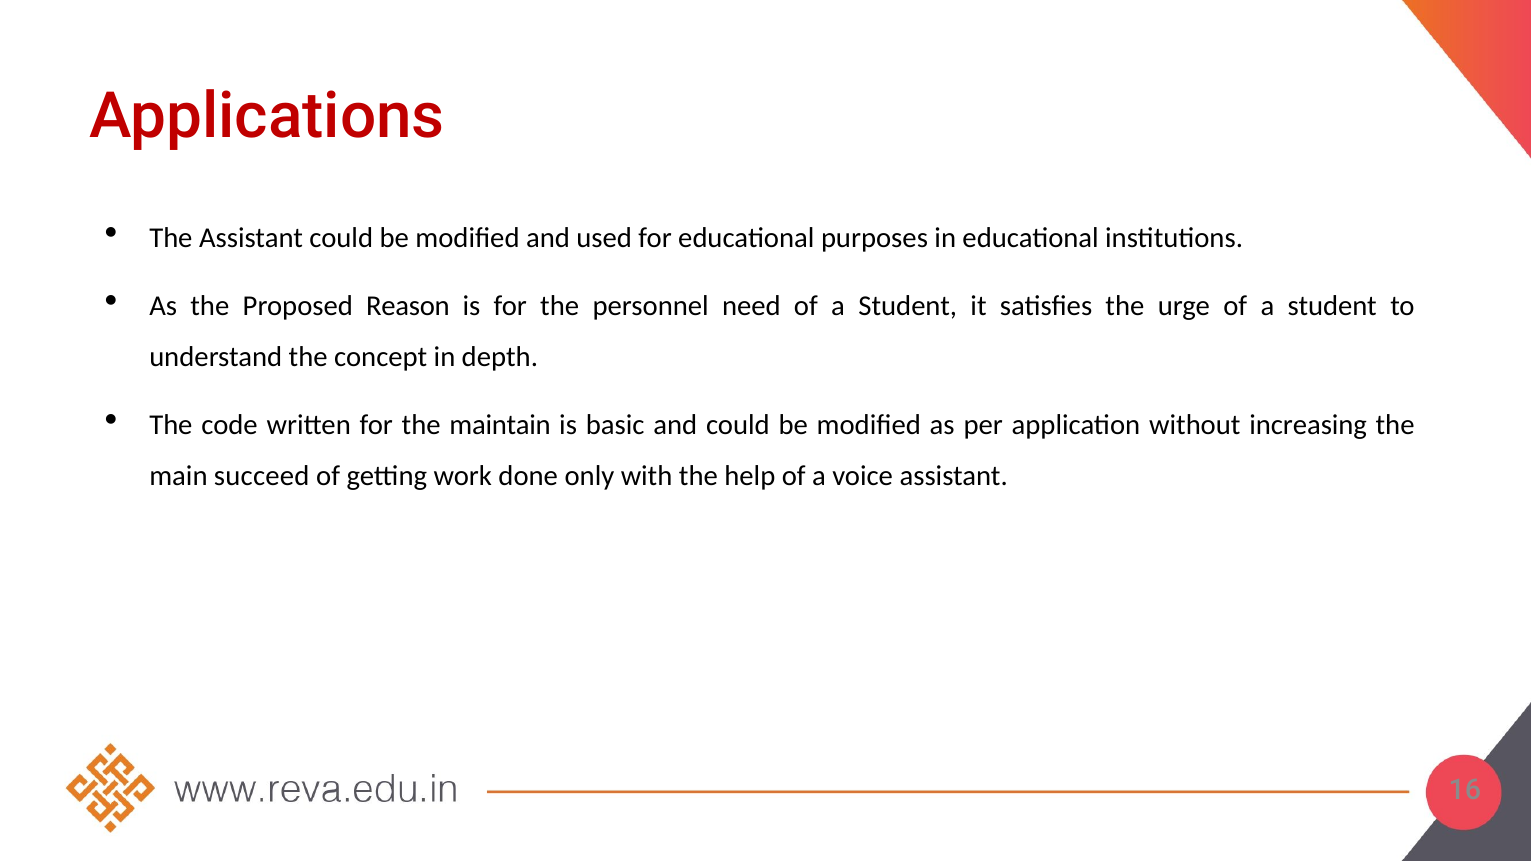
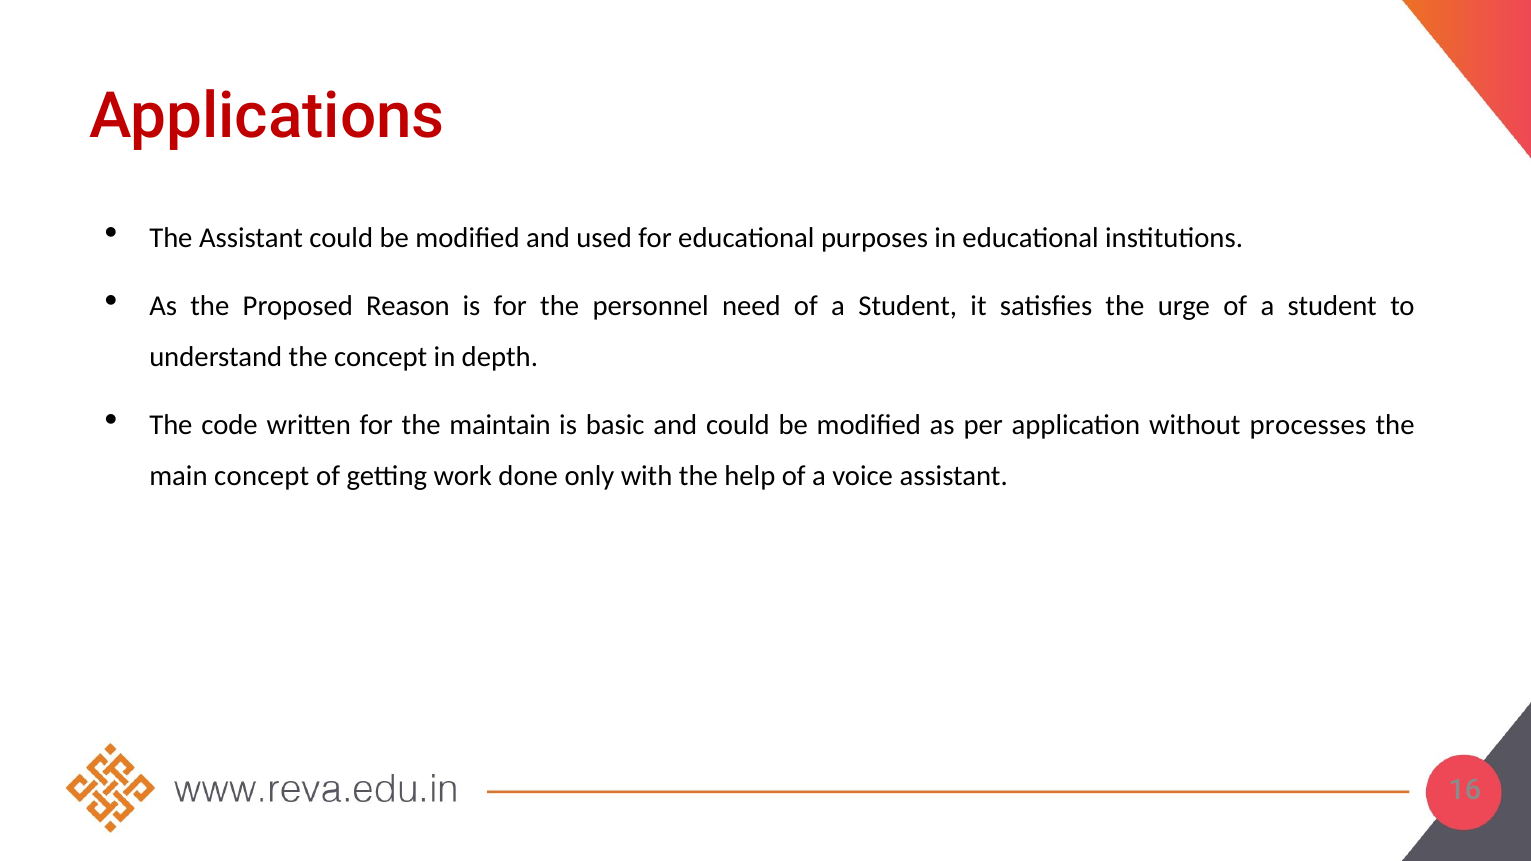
increasing: increasing -> processes
main succeed: succeed -> concept
